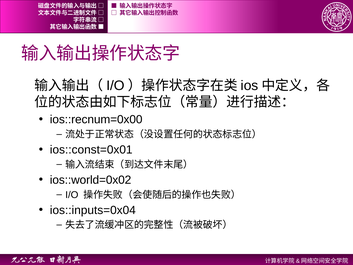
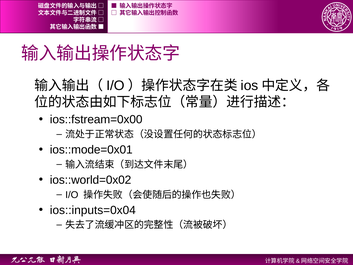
ios::recnum=0x00: ios::recnum=0x00 -> ios::fstream=0x00
ios::const=0x01: ios::const=0x01 -> ios::mode=0x01
